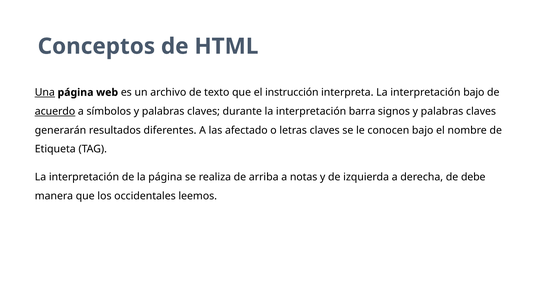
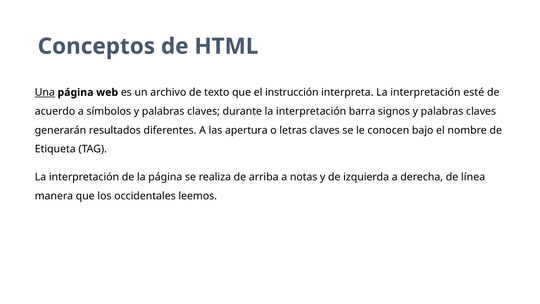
interpretación bajo: bajo -> esté
acuerdo underline: present -> none
afectado: afectado -> apertura
debe: debe -> línea
